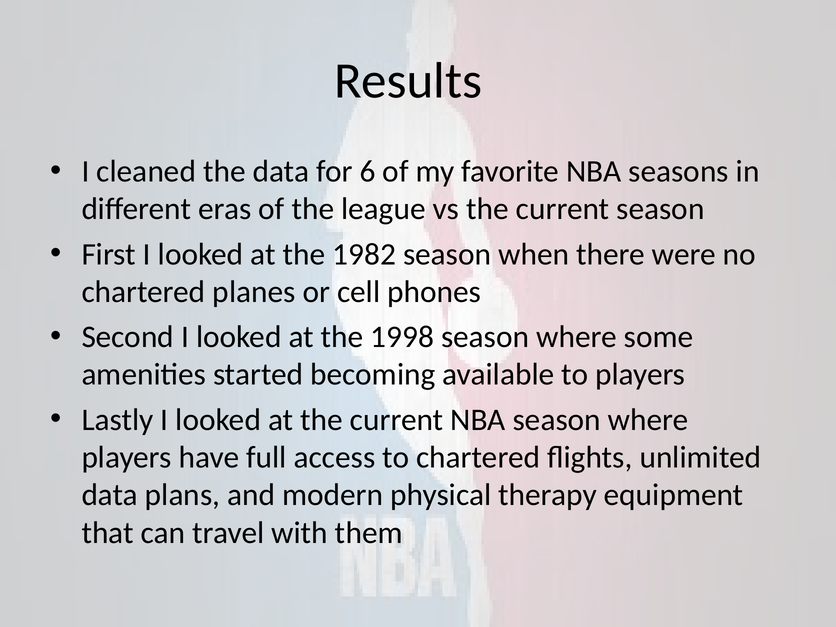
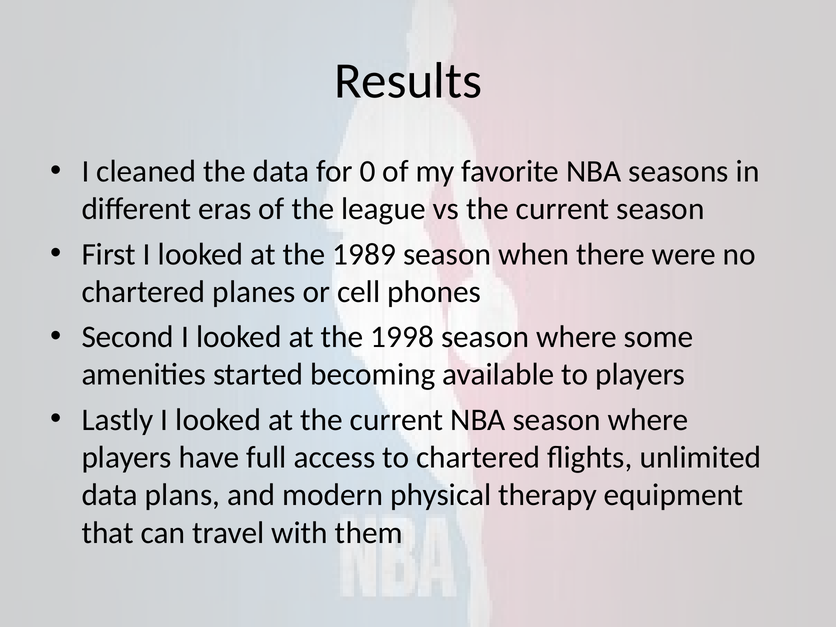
6: 6 -> 0
1982: 1982 -> 1989
